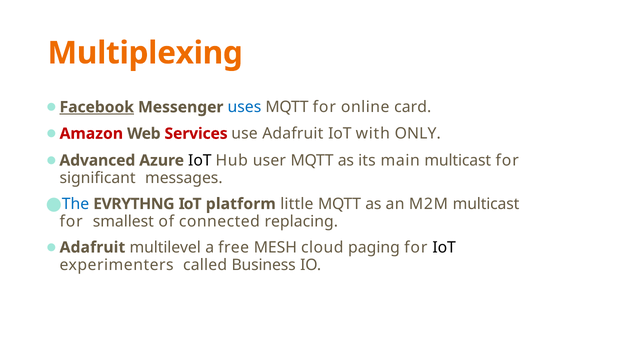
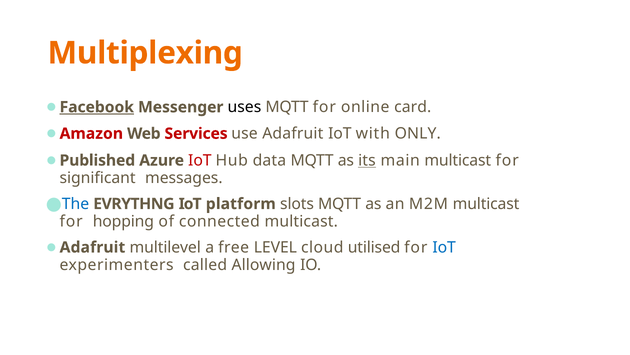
uses colour: blue -> black
Advanced: Advanced -> Published
IoT at (200, 160) colour: black -> red
user: user -> data
its underline: none -> present
little: little -> slots
smallest: smallest -> hopping
connected replacing: replacing -> multicast
MESH: MESH -> LEVEL
paging: paging -> utilised
IoT at (444, 247) colour: black -> blue
Business: Business -> Allowing
